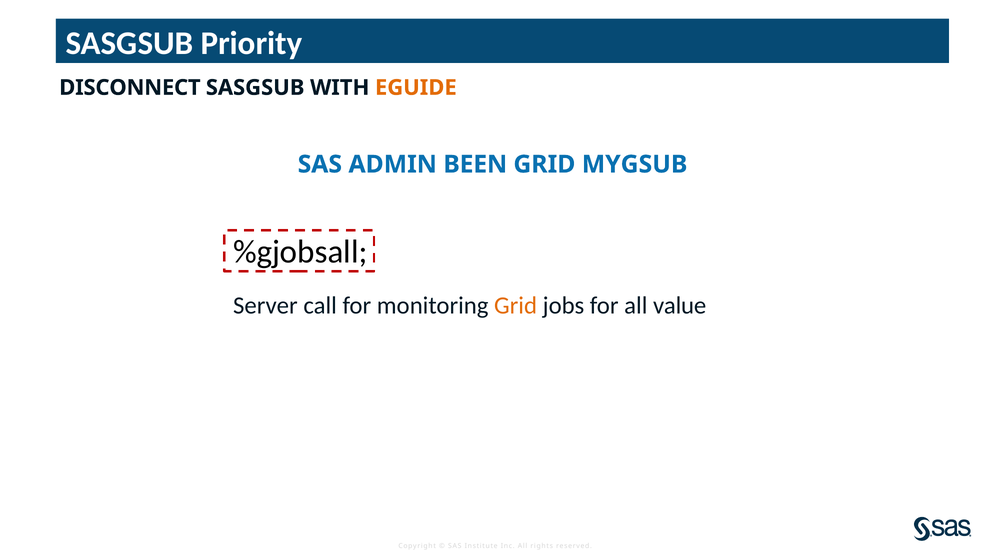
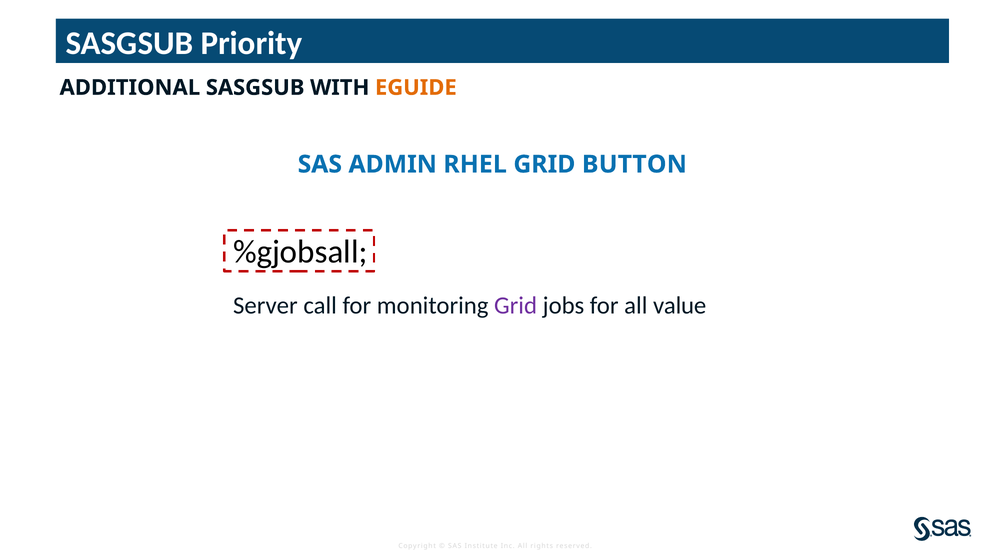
DISCONNECT: DISCONNECT -> ADDITIONAL
BEEN: BEEN -> RHEL
MYGSUB: MYGSUB -> BUTTON
Grid at (516, 306) colour: orange -> purple
